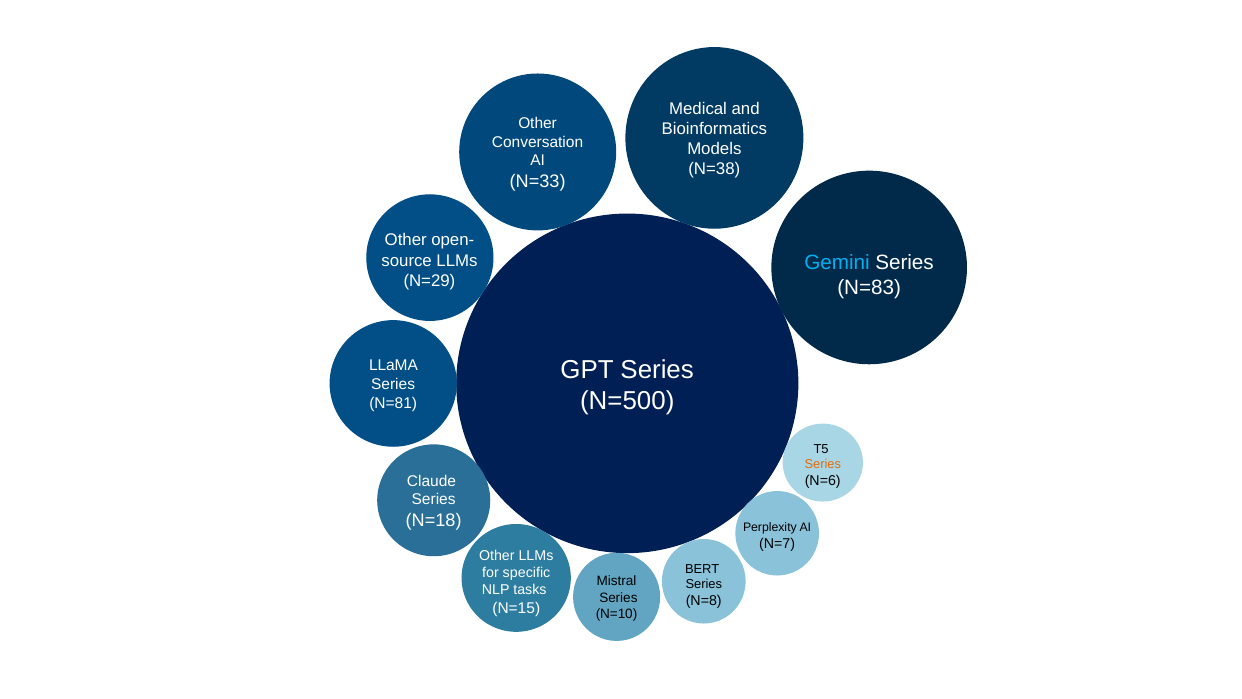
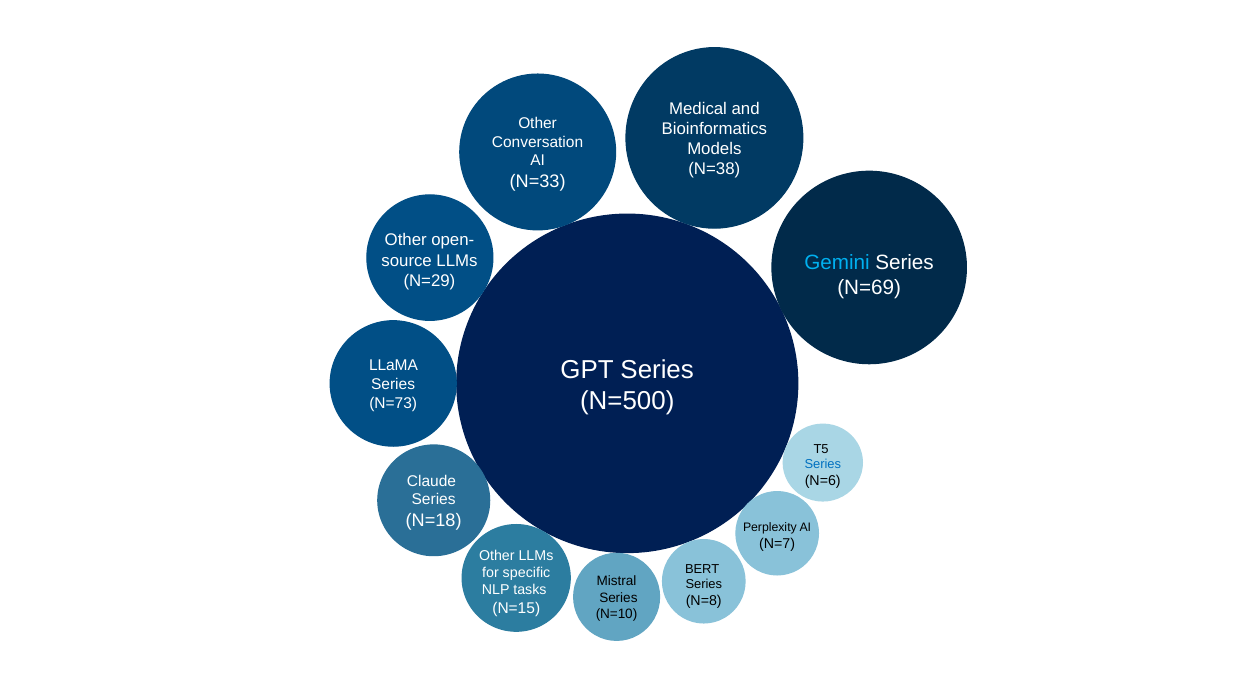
N=83: N=83 -> N=69
N=81: N=81 -> N=73
Series at (823, 464) colour: orange -> blue
